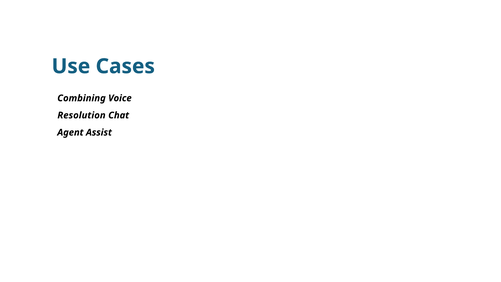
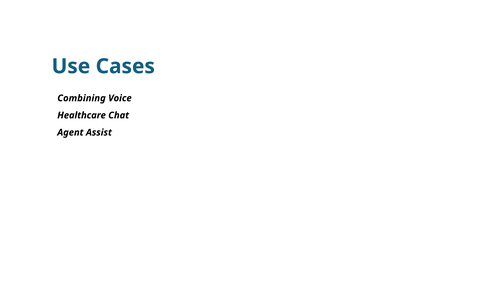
Resolution: Resolution -> Healthcare
